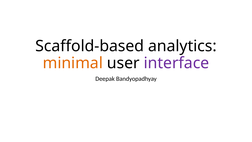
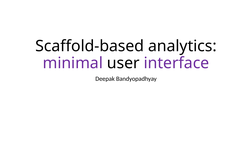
minimal colour: orange -> purple
